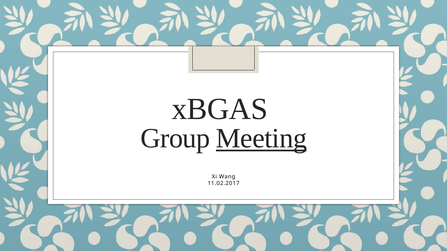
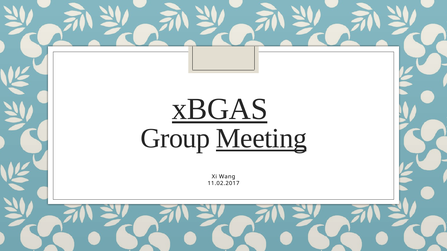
xBGAS underline: none -> present
